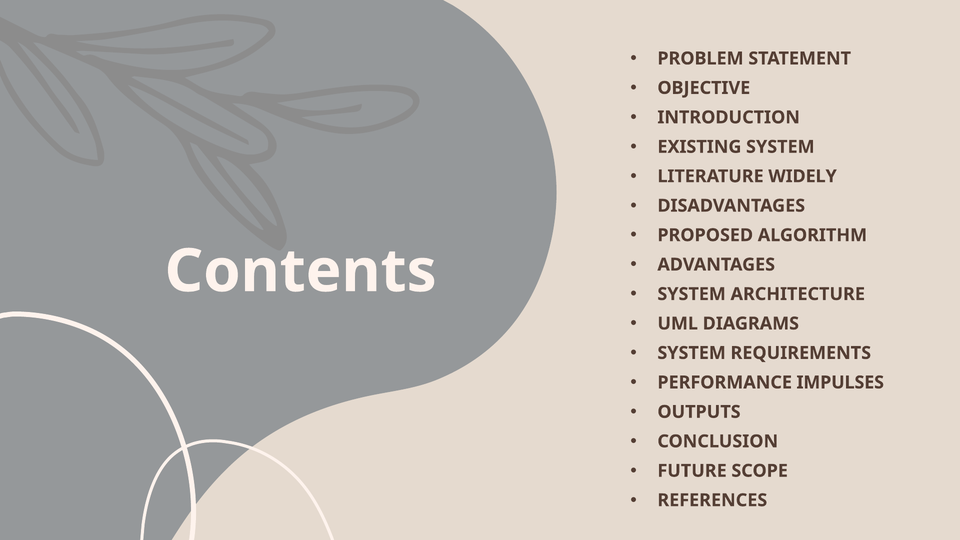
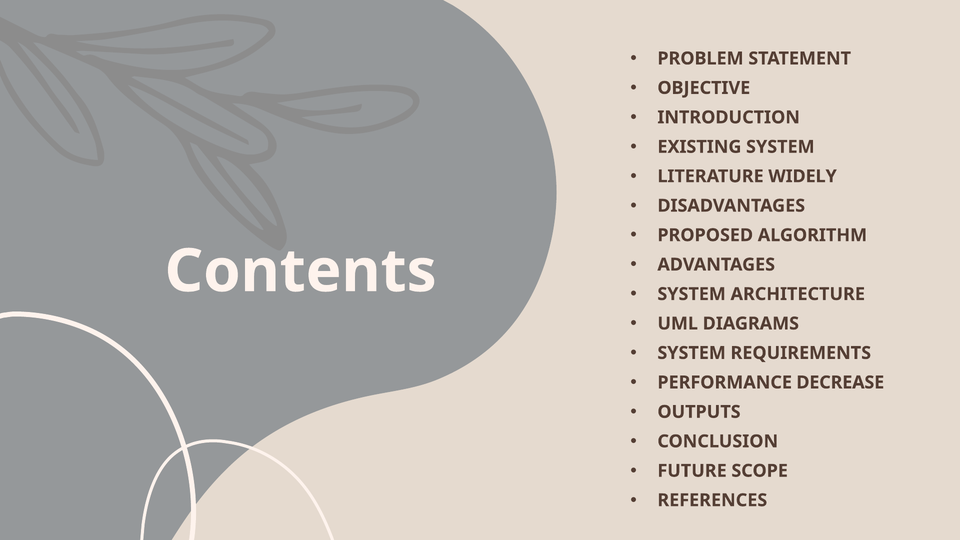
IMPULSES: IMPULSES -> DECREASE
